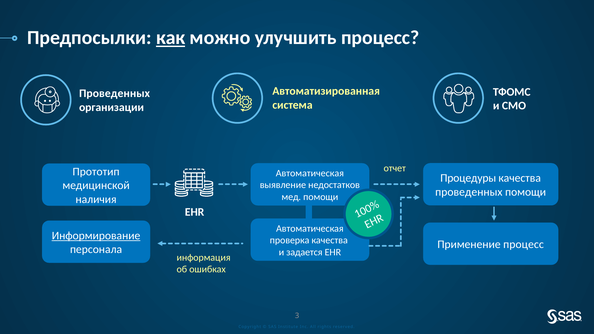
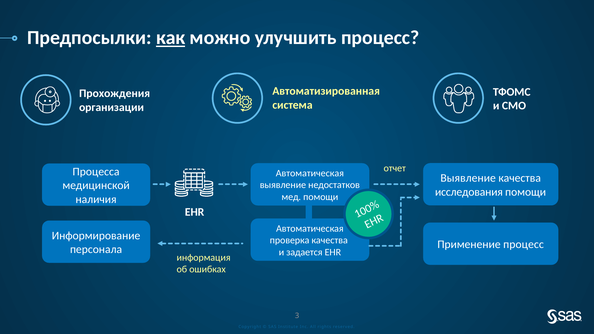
Проведенных at (115, 94): Проведенных -> Прохождения
Прототип: Прототип -> Процесса
Процедуры at (468, 178): Процедуры -> Выявление
проведенных at (469, 192): проведенных -> исследования
Информирование underline: present -> none
